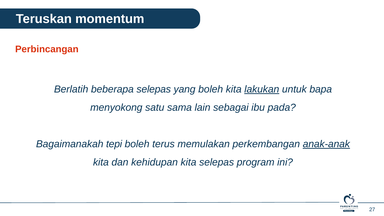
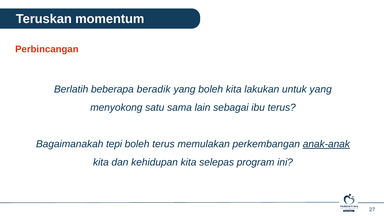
beberapa selepas: selepas -> beradik
lakukan underline: present -> none
untuk bapa: bapa -> yang
ibu pada: pada -> terus
